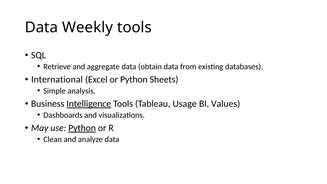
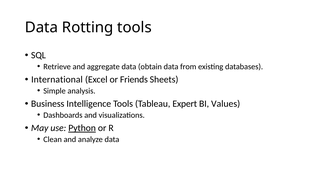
Weekly: Weekly -> Rotting
or Python: Python -> Friends
Intelligence underline: present -> none
Usage: Usage -> Expert
